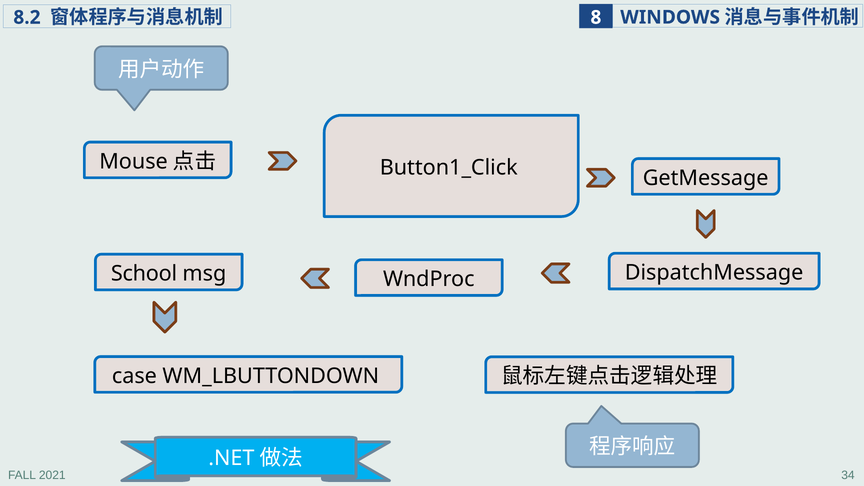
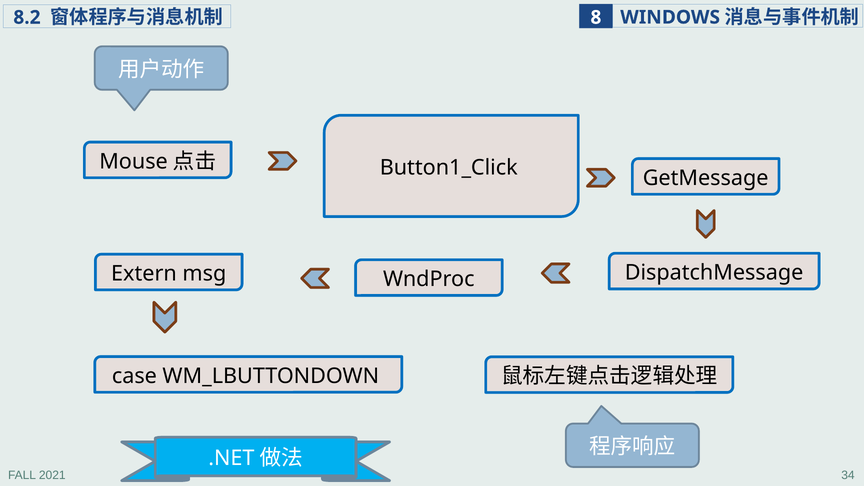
School: School -> Extern
